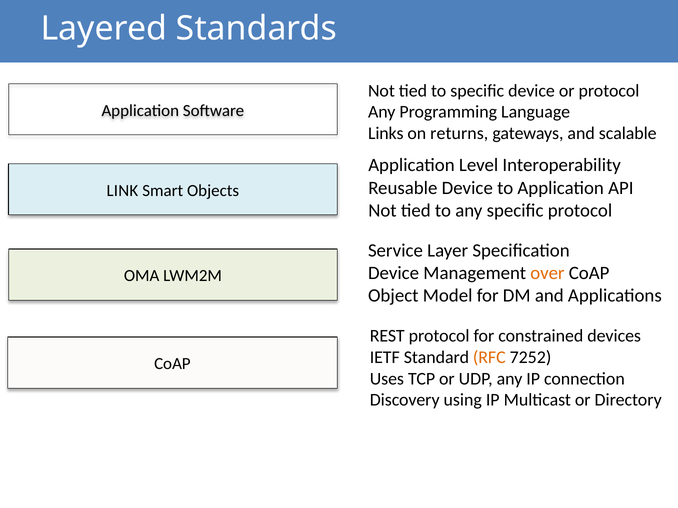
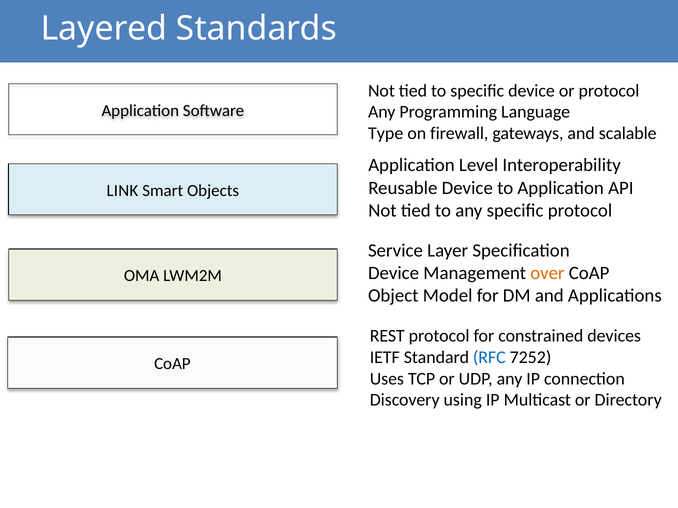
Links: Links -> Type
returns: returns -> firewall
RFC colour: orange -> blue
